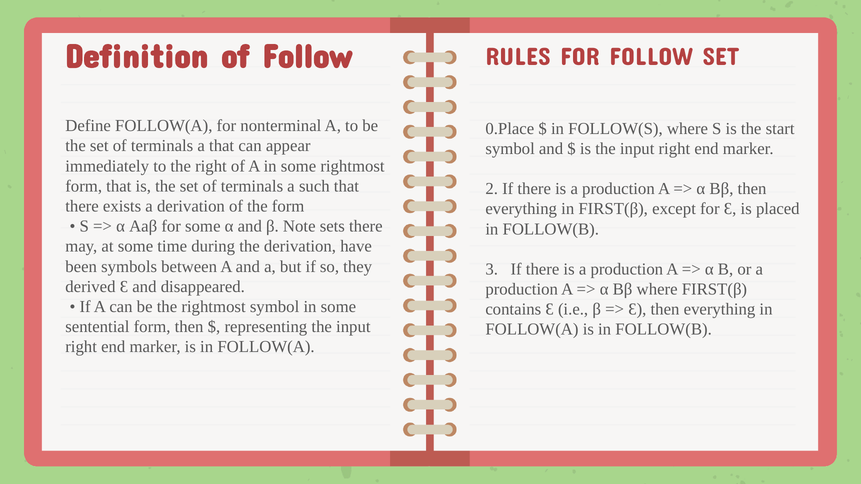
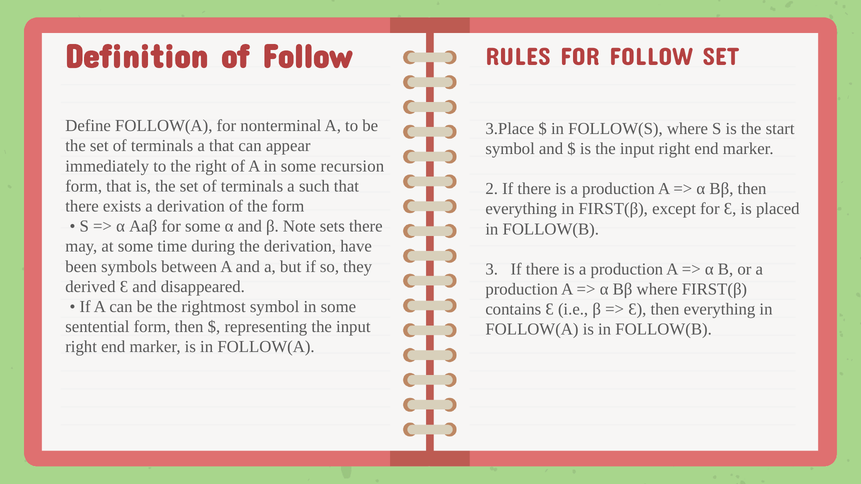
0.Place: 0.Place -> 3.Place
some rightmost: rightmost -> recursion
